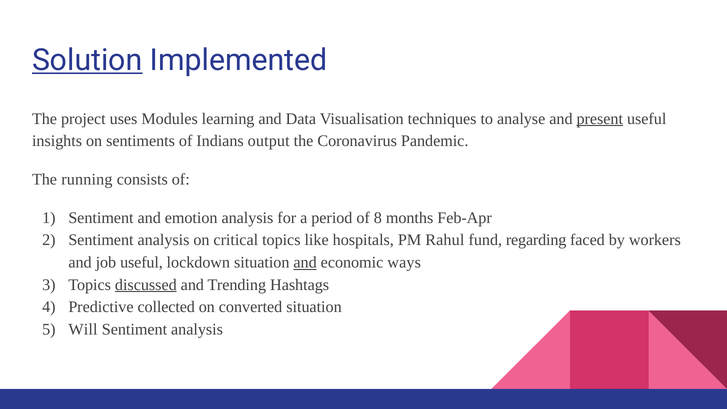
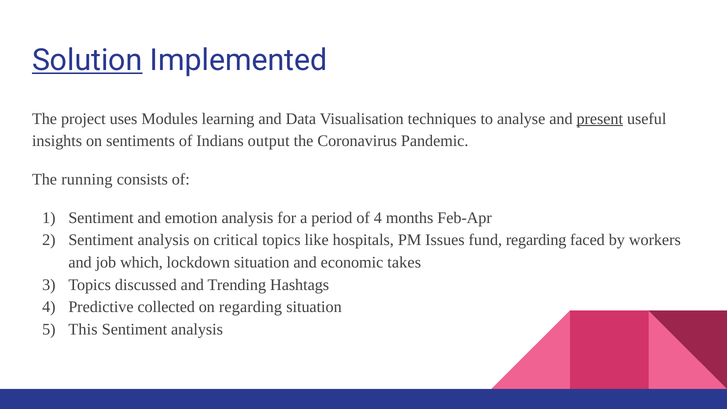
of 8: 8 -> 4
Rahul: Rahul -> Issues
job useful: useful -> which
and at (305, 262) underline: present -> none
ways: ways -> takes
discussed underline: present -> none
on converted: converted -> regarding
Will: Will -> This
